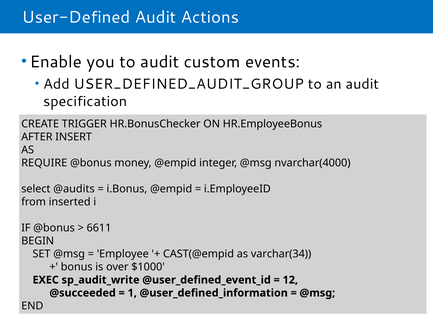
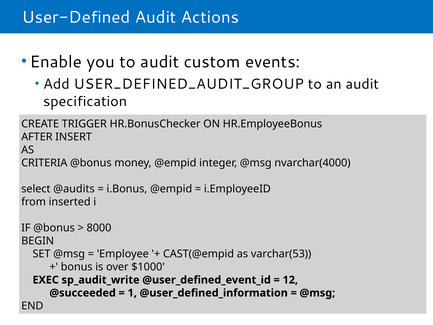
REQUIRE: REQUIRE -> CRITERIA
6611: 6611 -> 8000
varchar(34: varchar(34 -> varchar(53
